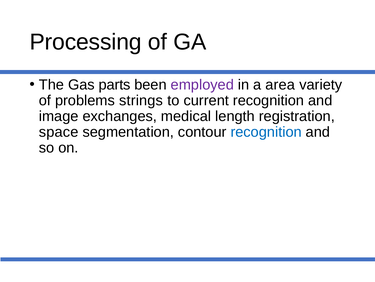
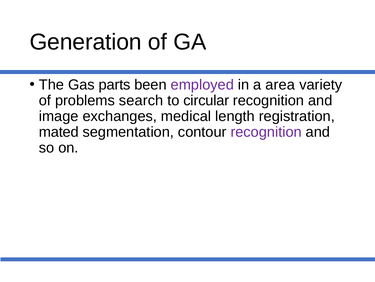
Processing: Processing -> Generation
strings: strings -> search
current: current -> circular
space: space -> mated
recognition at (266, 132) colour: blue -> purple
